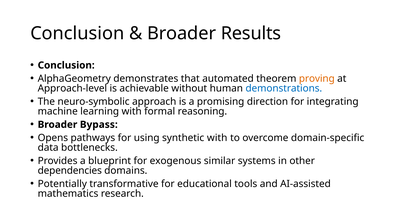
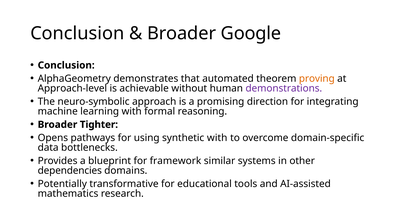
Results: Results -> Google
demonstrations colour: blue -> purple
Bypass: Bypass -> Tighter
exogenous: exogenous -> framework
